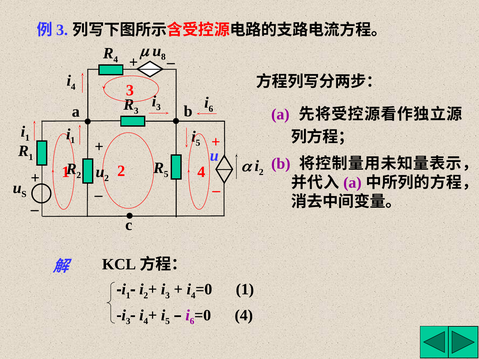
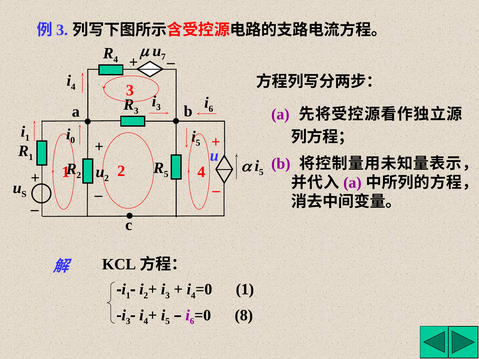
8: 8 -> 7
1 at (73, 140): 1 -> 0
2 at (261, 172): 2 -> 5
4 at (244, 315): 4 -> 8
